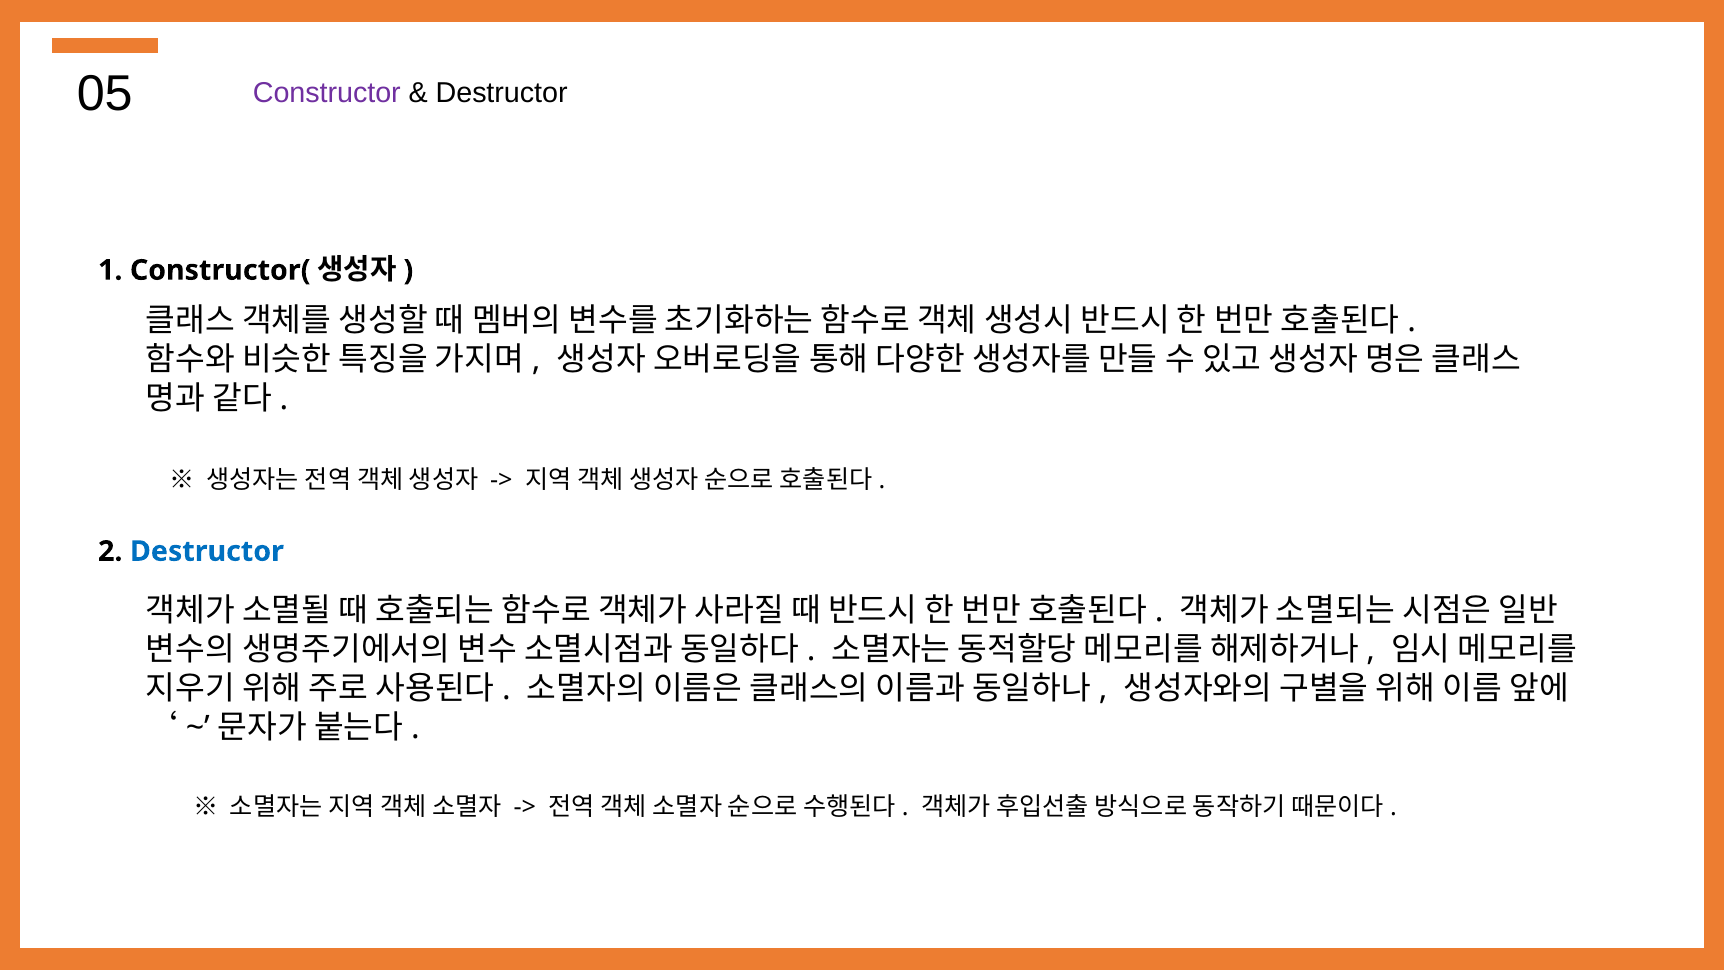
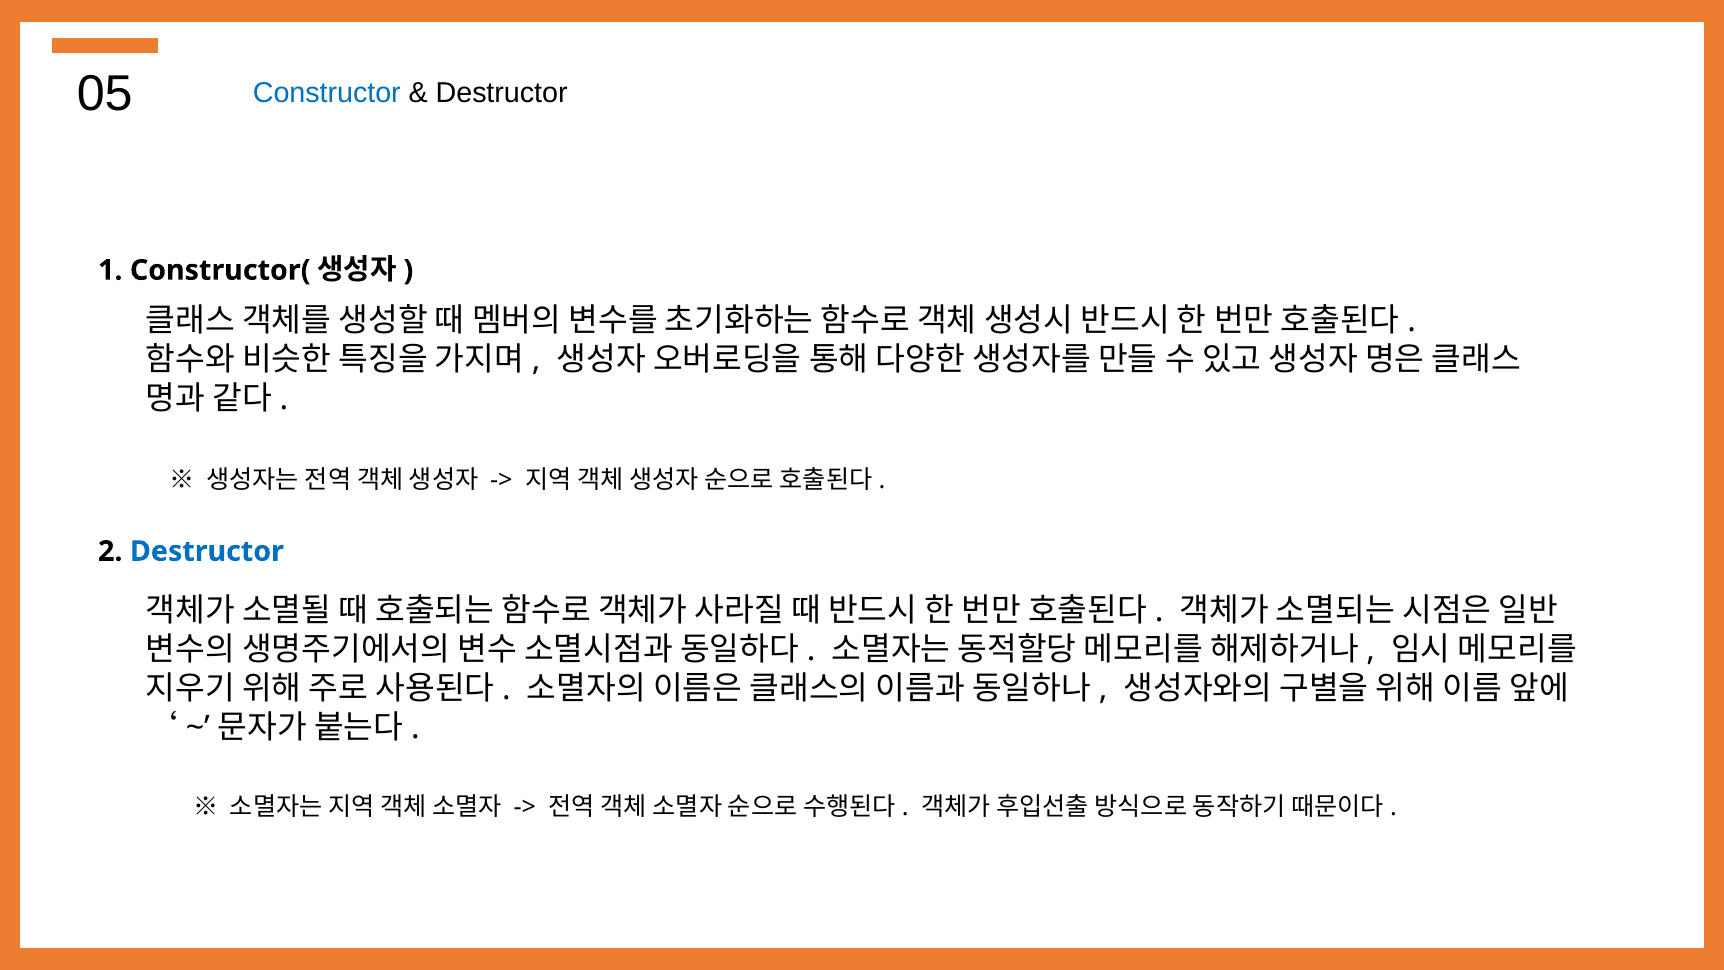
Constructor colour: purple -> blue
